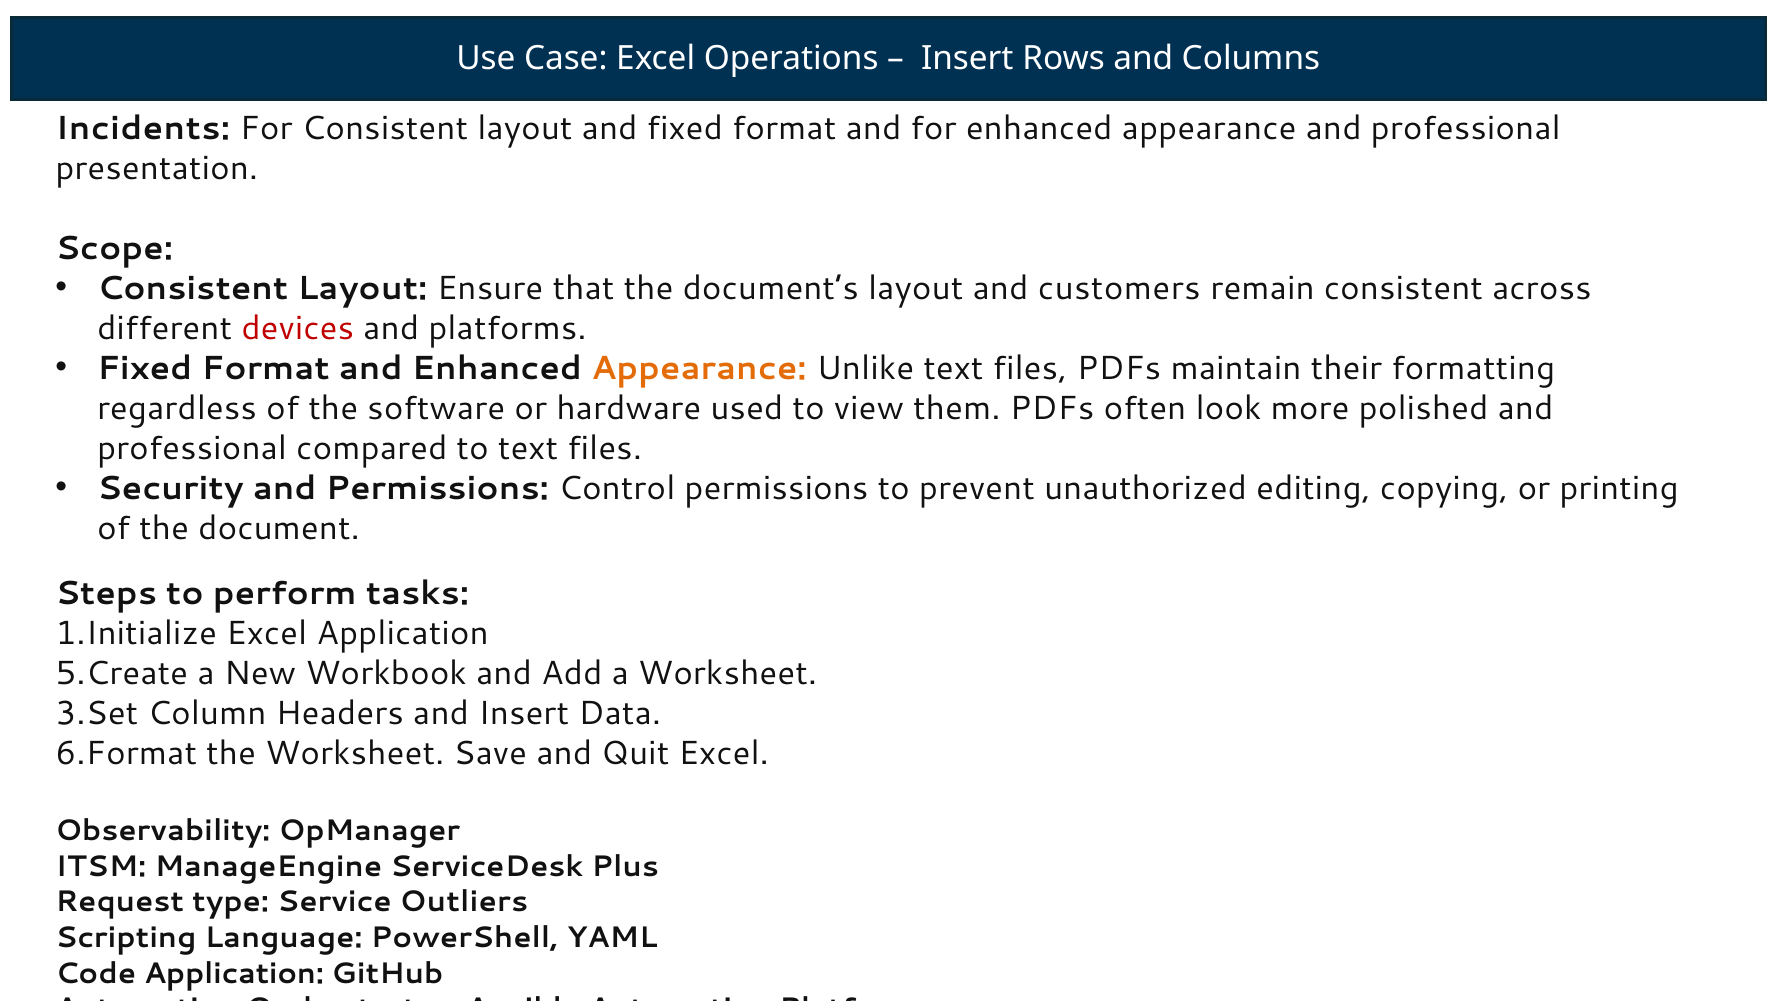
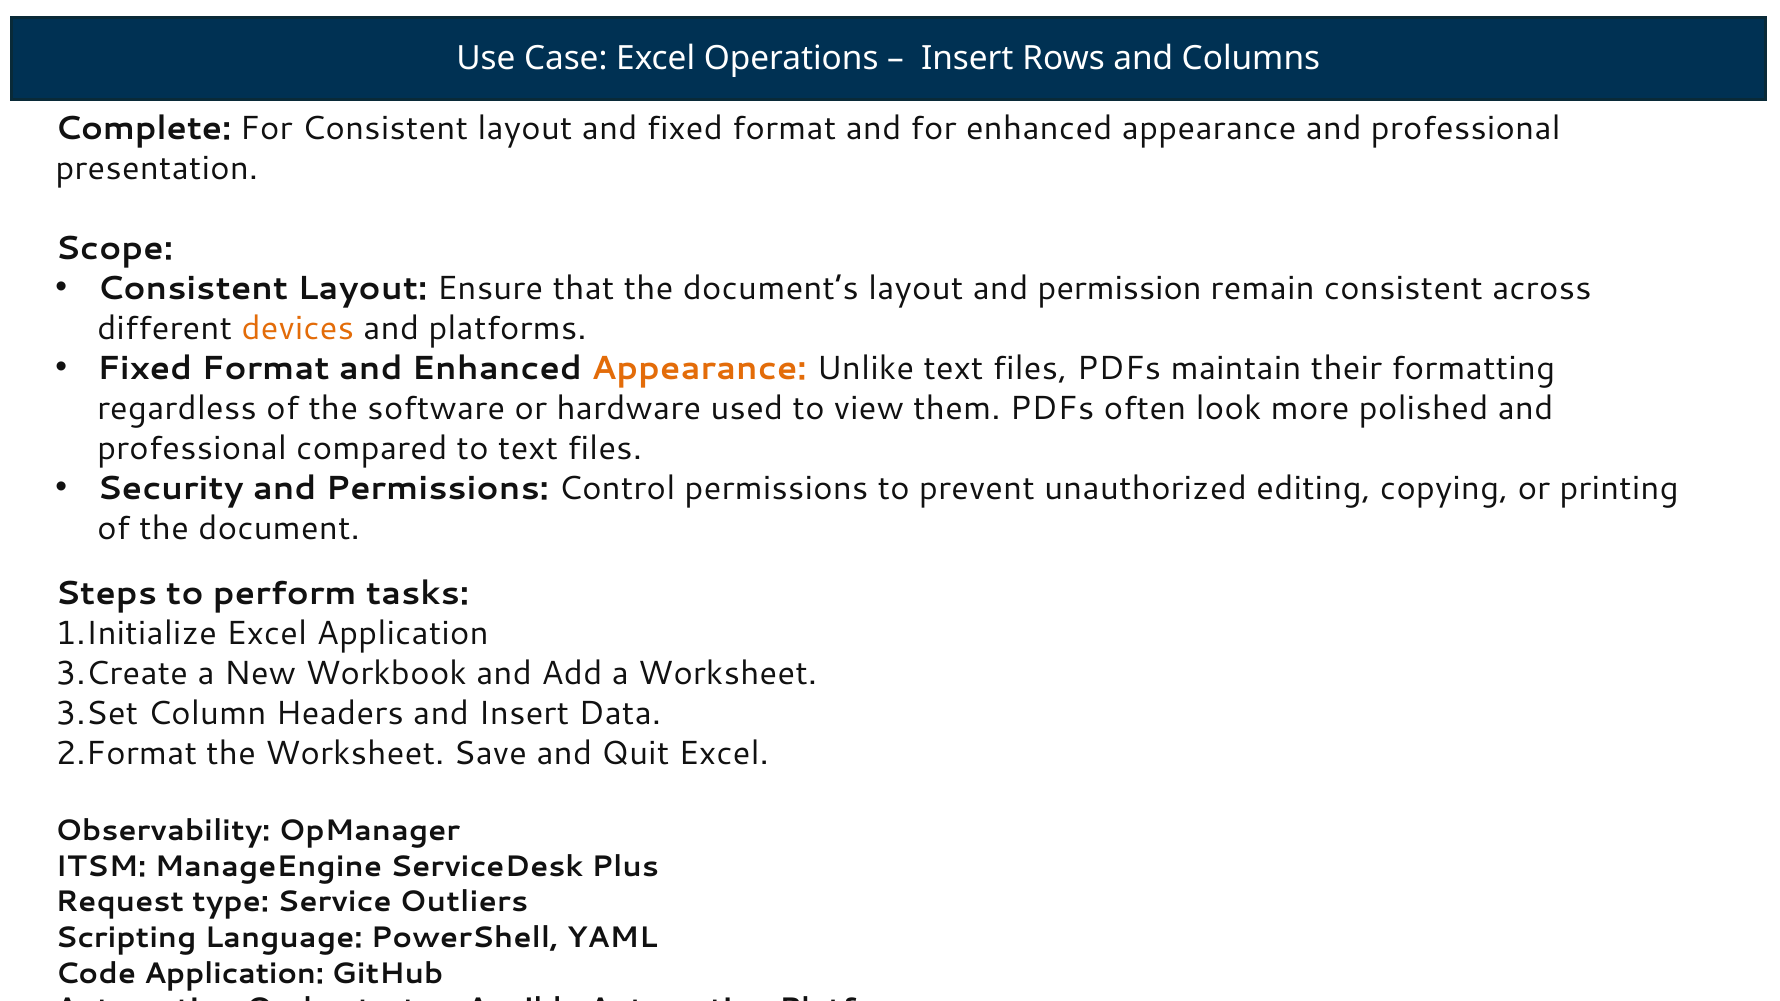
Incidents: Incidents -> Complete
customers: customers -> permission
devices colour: red -> orange
5.Create: 5.Create -> 3.Create
6.Format: 6.Format -> 2.Format
